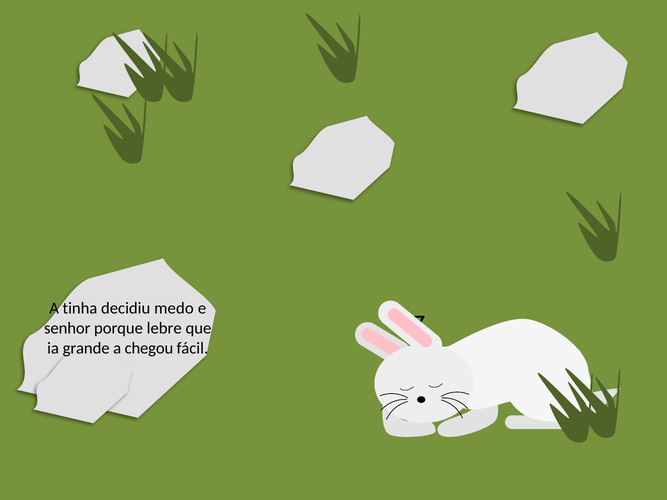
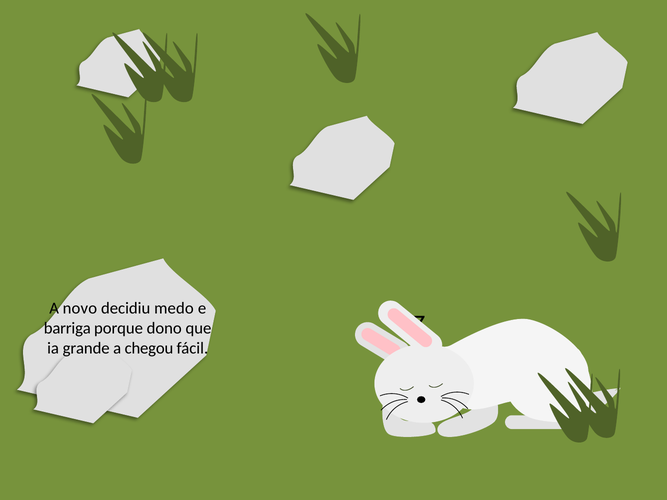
tinha: tinha -> novo
senhor: senhor -> barriga
lebre: lebre -> dono
